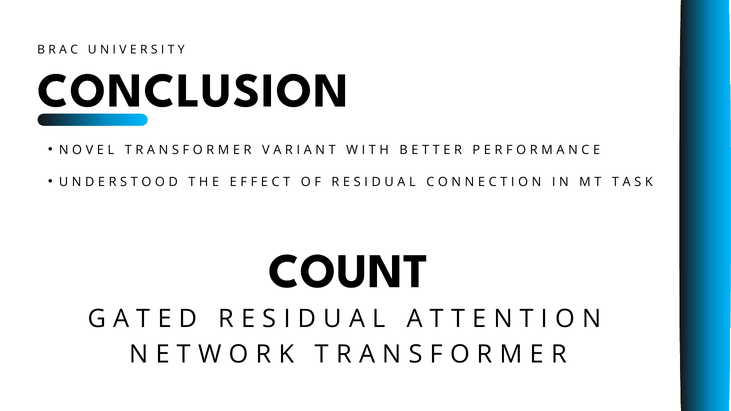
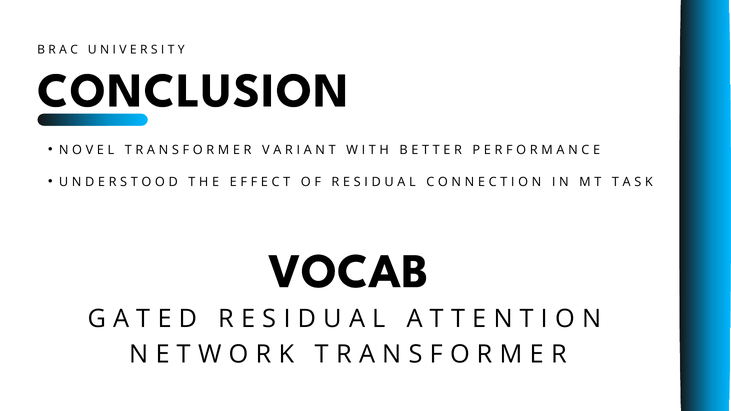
COUNT: COUNT -> VOCAB
